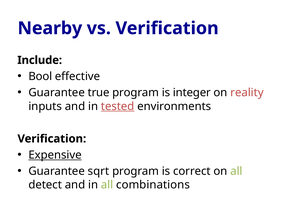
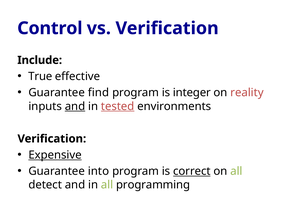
Nearby: Nearby -> Control
Bool: Bool -> True
true: true -> find
and at (75, 106) underline: none -> present
sqrt: sqrt -> into
correct underline: none -> present
combinations: combinations -> programming
